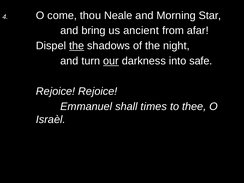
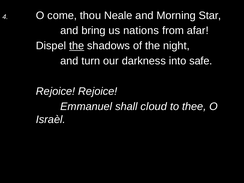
ancient: ancient -> nations
our underline: present -> none
times: times -> cloud
